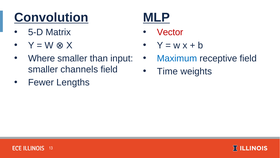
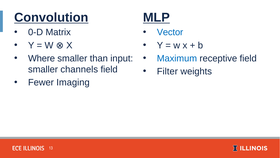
5-D: 5-D -> 0-D
Vector colour: red -> blue
Time: Time -> Filter
Lengths: Lengths -> Imaging
